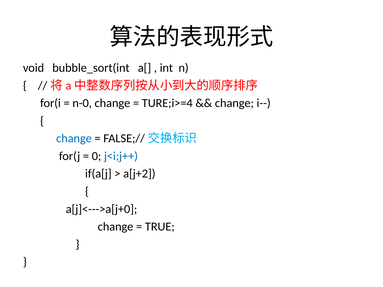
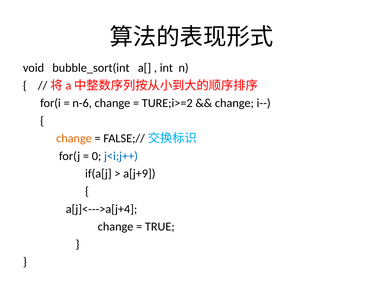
n-0: n-0 -> n-6
TURE;i>=4: TURE;i>=4 -> TURE;i>=2
change at (74, 139) colour: blue -> orange
a[j+2: a[j+2 -> a[j+9
a[j]<--->a[j+0: a[j]<--->a[j+0 -> a[j]<--->a[j+4
